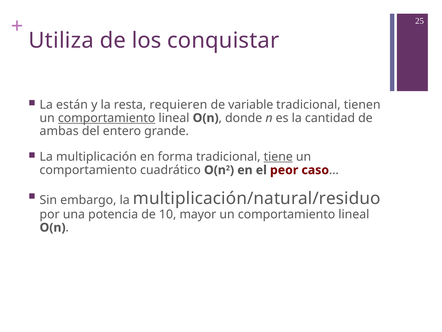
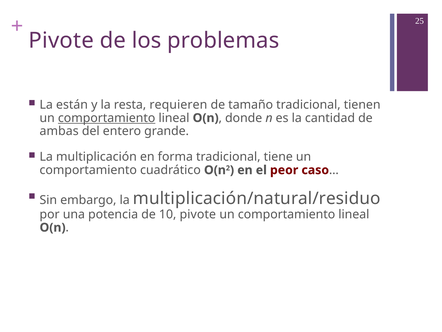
Utiliza at (61, 40): Utiliza -> Pivote
conquistar: conquistar -> problemas
variable: variable -> tamaño
tiene underline: present -> none
10 mayor: mayor -> pivote
